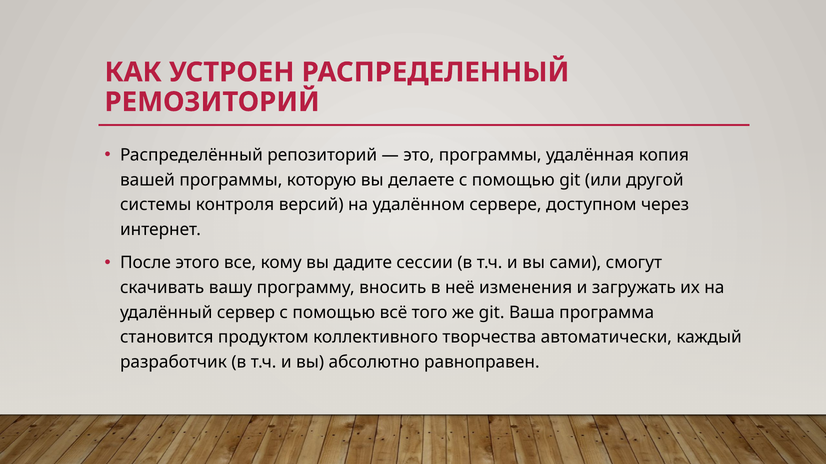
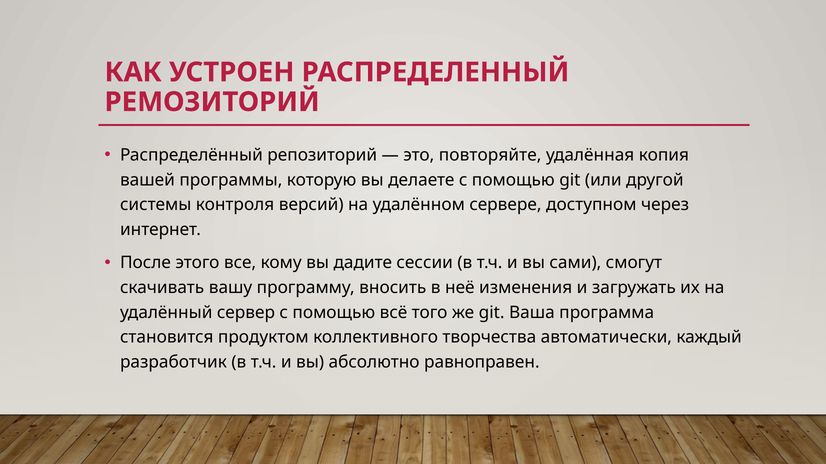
это программы: программы -> повторяйте
